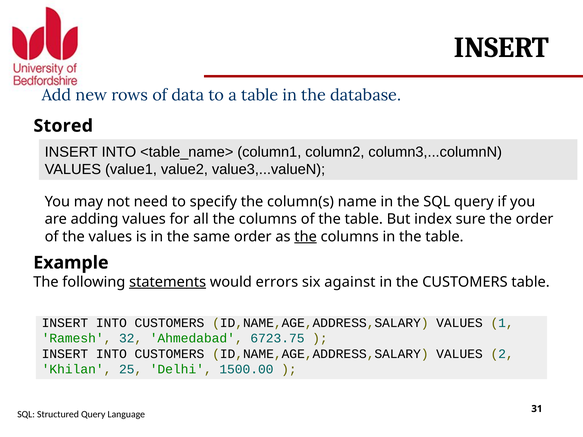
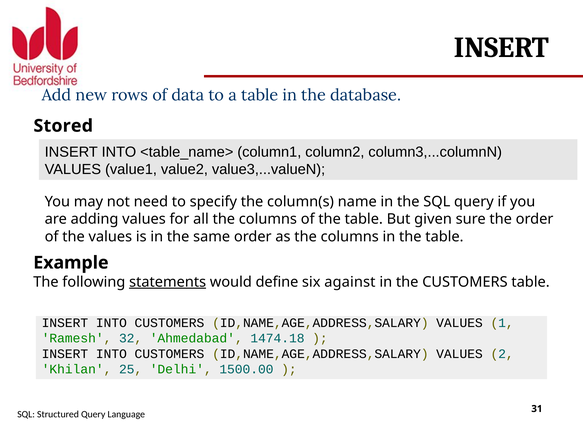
index: index -> given
the at (306, 237) underline: present -> none
errors: errors -> define
6723.75: 6723.75 -> 1474.18
